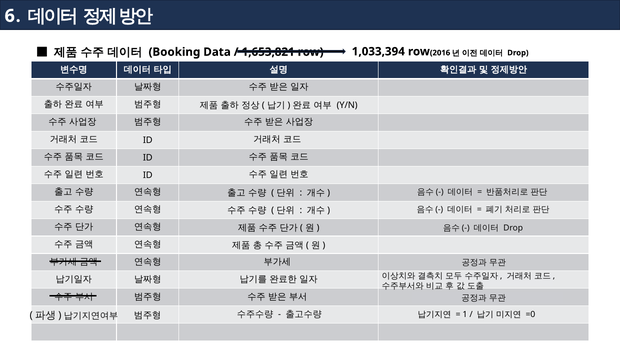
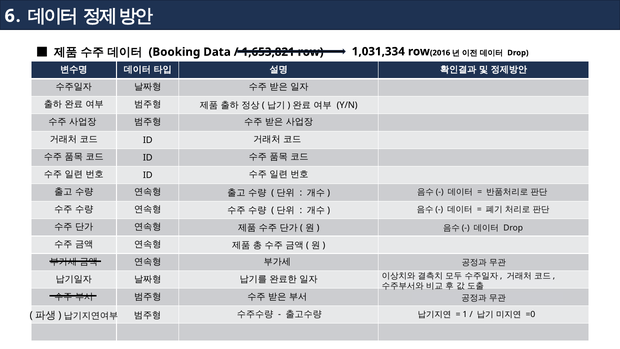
1,033,394: 1,033,394 -> 1,031,334
